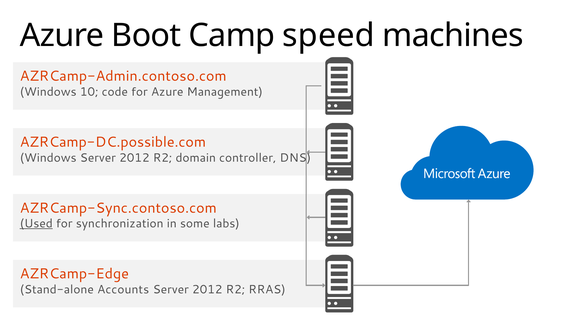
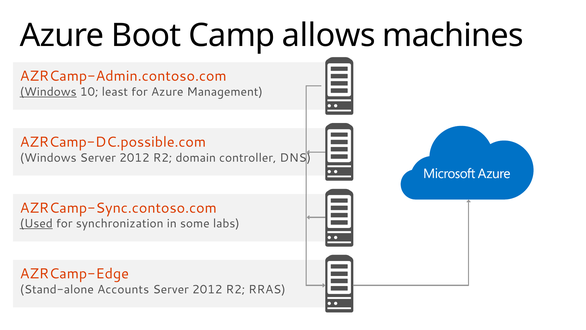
speed: speed -> allows
Windows at (48, 92) underline: none -> present
code: code -> least
